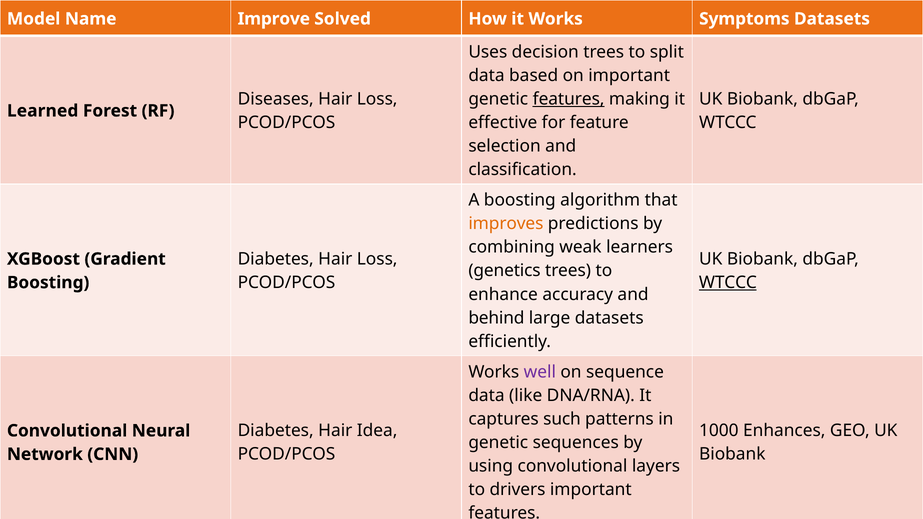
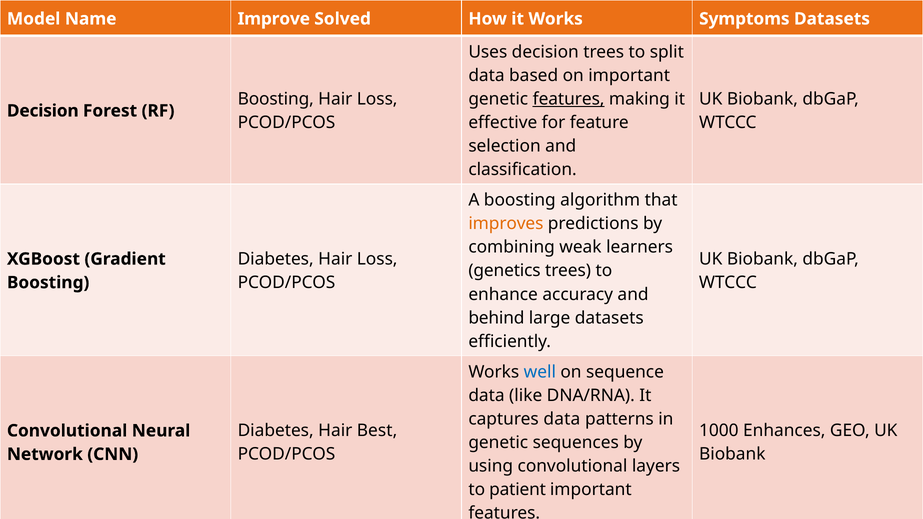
Diseases at (276, 99): Diseases -> Boosting
Learned at (43, 111): Learned -> Decision
WTCCC at (728, 283) underline: present -> none
well colour: purple -> blue
captures such: such -> data
Idea: Idea -> Best
drivers: drivers -> patient
